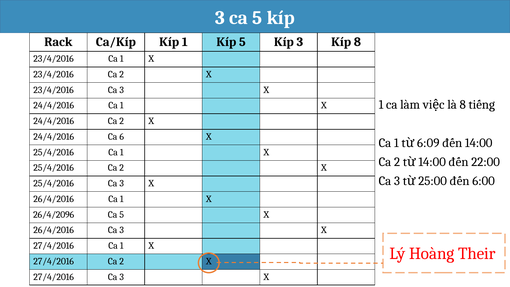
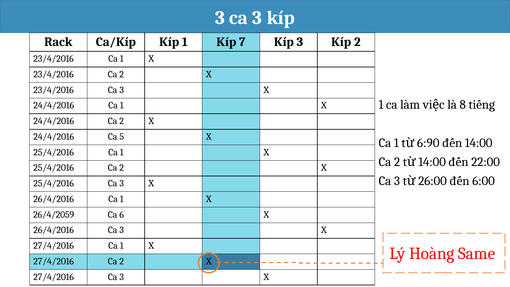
3 ca 5: 5 -> 3
Kíp 5: 5 -> 7
Kíp 8: 8 -> 2
6: 6 -> 5
6:09: 6:09 -> 6:90
25:00: 25:00 -> 26:00
26/4/2096: 26/4/2096 -> 26/4/2059
5 at (122, 214): 5 -> 6
Their: Their -> Same
